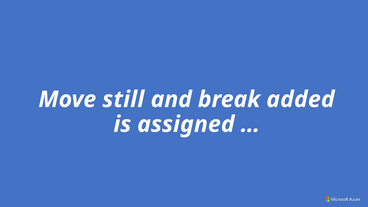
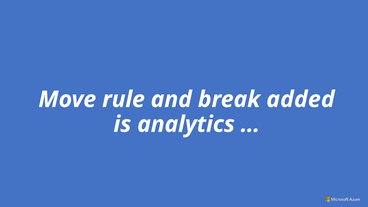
still: still -> rule
assigned: assigned -> analytics
